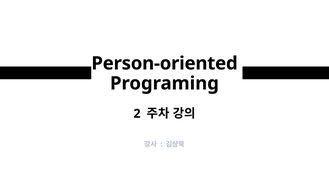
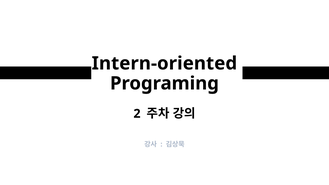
Person-oriented: Person-oriented -> Intern-oriented
